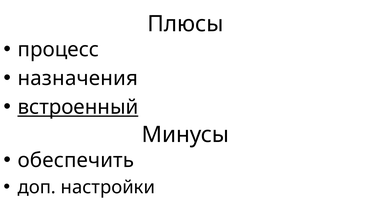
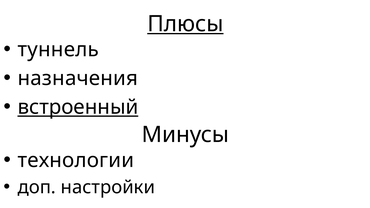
Плюсы underline: none -> present
процесс: процесс -> туннель
обеспечить: обеспечить -> технологии
